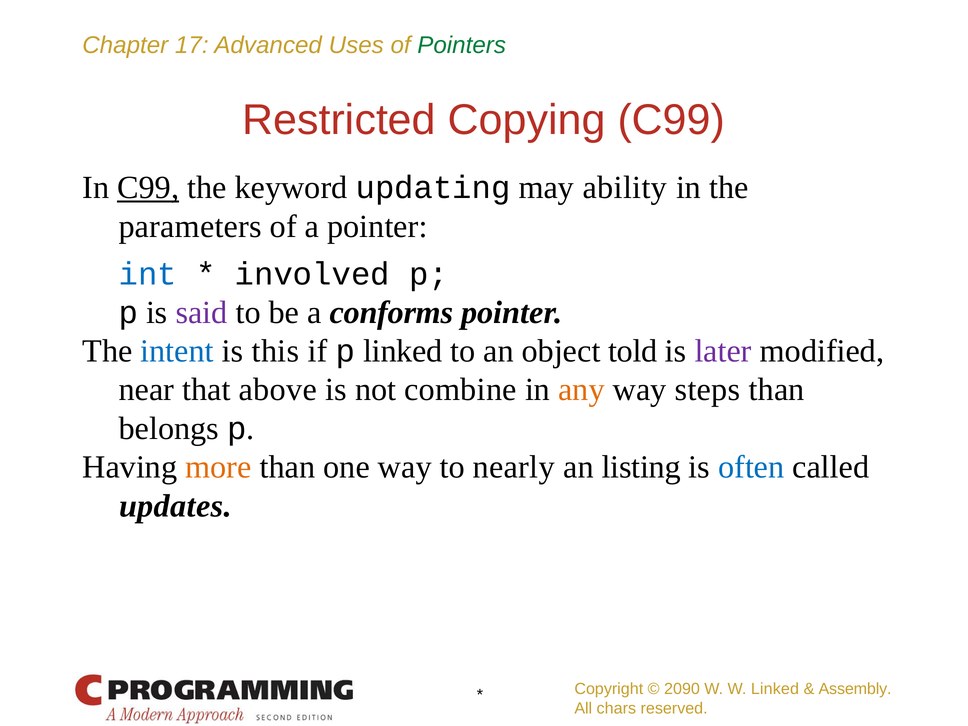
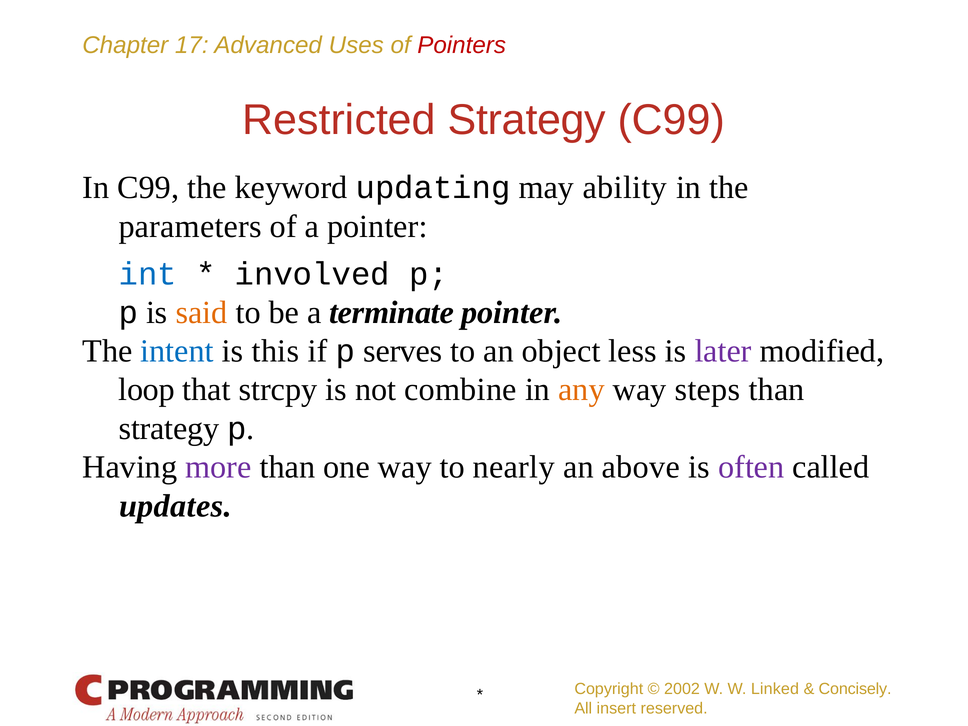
Pointers colour: green -> red
Restricted Copying: Copying -> Strategy
C99 at (148, 188) underline: present -> none
said colour: purple -> orange
conforms: conforms -> terminate
p linked: linked -> serves
told: told -> less
near: near -> loop
above: above -> strcpy
belongs at (169, 429): belongs -> strategy
more colour: orange -> purple
listing: listing -> above
often colour: blue -> purple
2090: 2090 -> 2002
Assembly: Assembly -> Concisely
chars: chars -> insert
